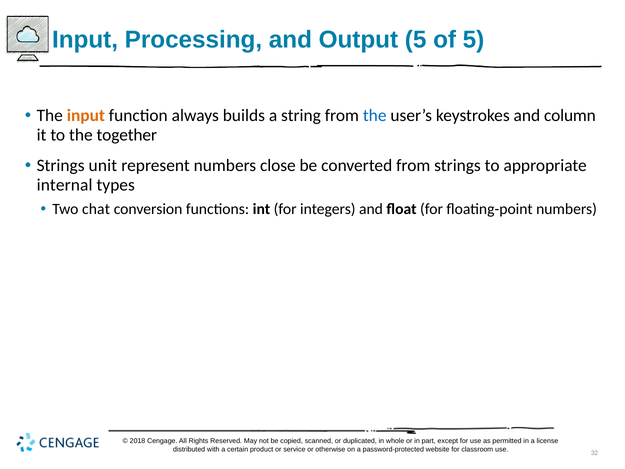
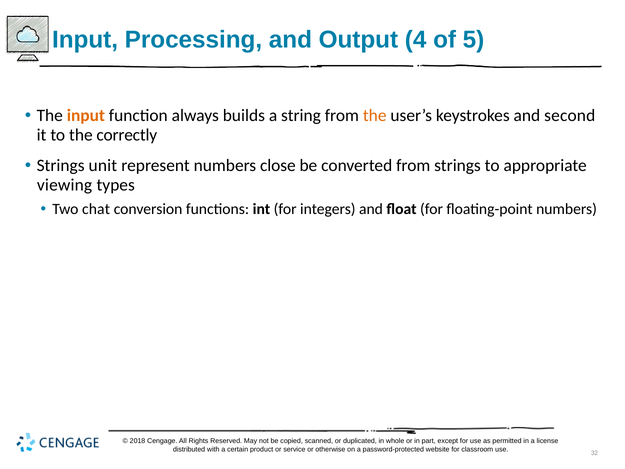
Output 5: 5 -> 4
the at (375, 115) colour: blue -> orange
column: column -> second
together: together -> correctly
internal: internal -> viewing
